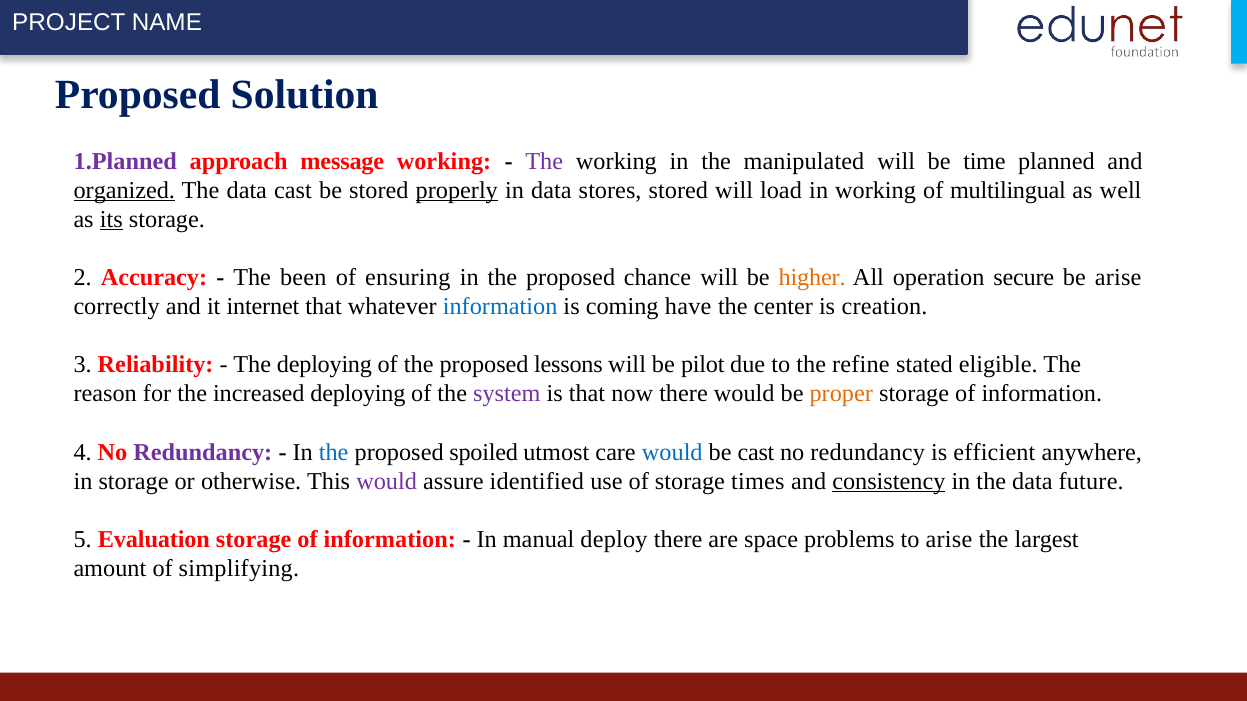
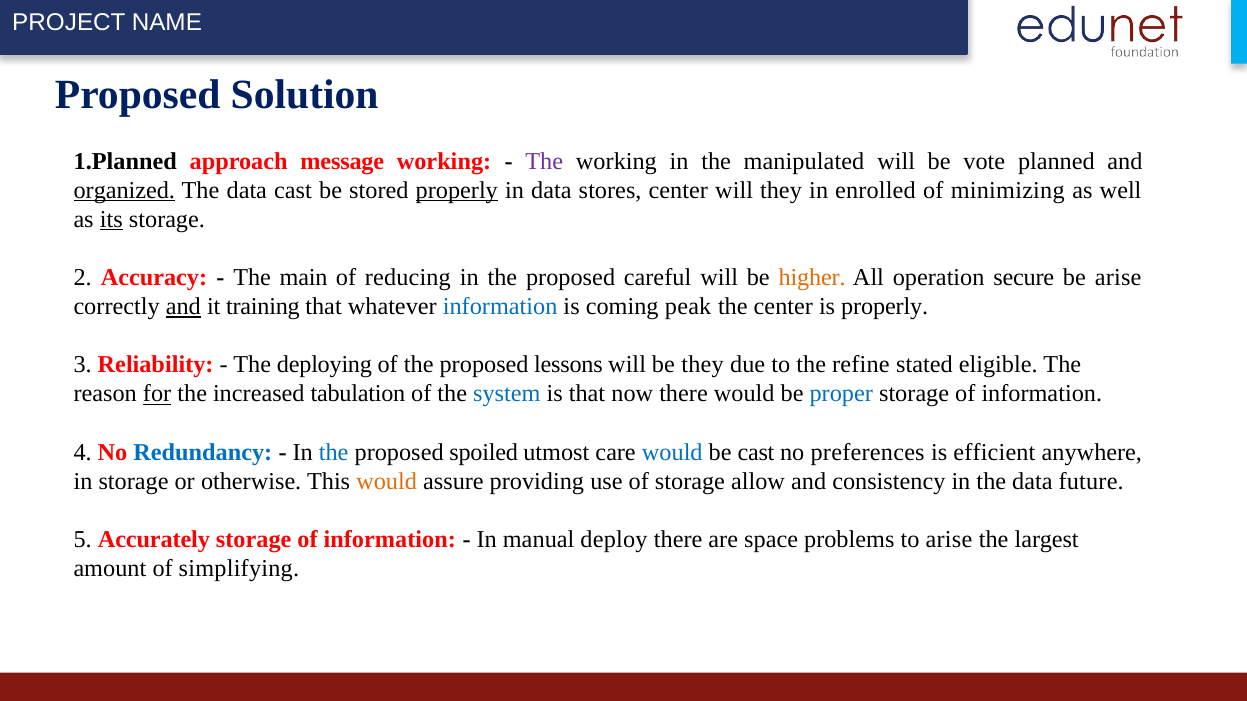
1.Planned colour: purple -> black
time: time -> vote
stores stored: stored -> center
will load: load -> they
in working: working -> enrolled
multilingual: multilingual -> minimizing
been: been -> main
ensuring: ensuring -> reducing
chance: chance -> careful
and at (183, 307) underline: none -> present
internet: internet -> training
have: have -> peak
is creation: creation -> properly
be pilot: pilot -> they
for underline: none -> present
increased deploying: deploying -> tabulation
system colour: purple -> blue
proper colour: orange -> blue
Redundancy at (203, 452) colour: purple -> blue
redundancy at (868, 452): redundancy -> preferences
would at (387, 481) colour: purple -> orange
identified: identified -> providing
times: times -> allow
consistency underline: present -> none
Evaluation: Evaluation -> Accurately
